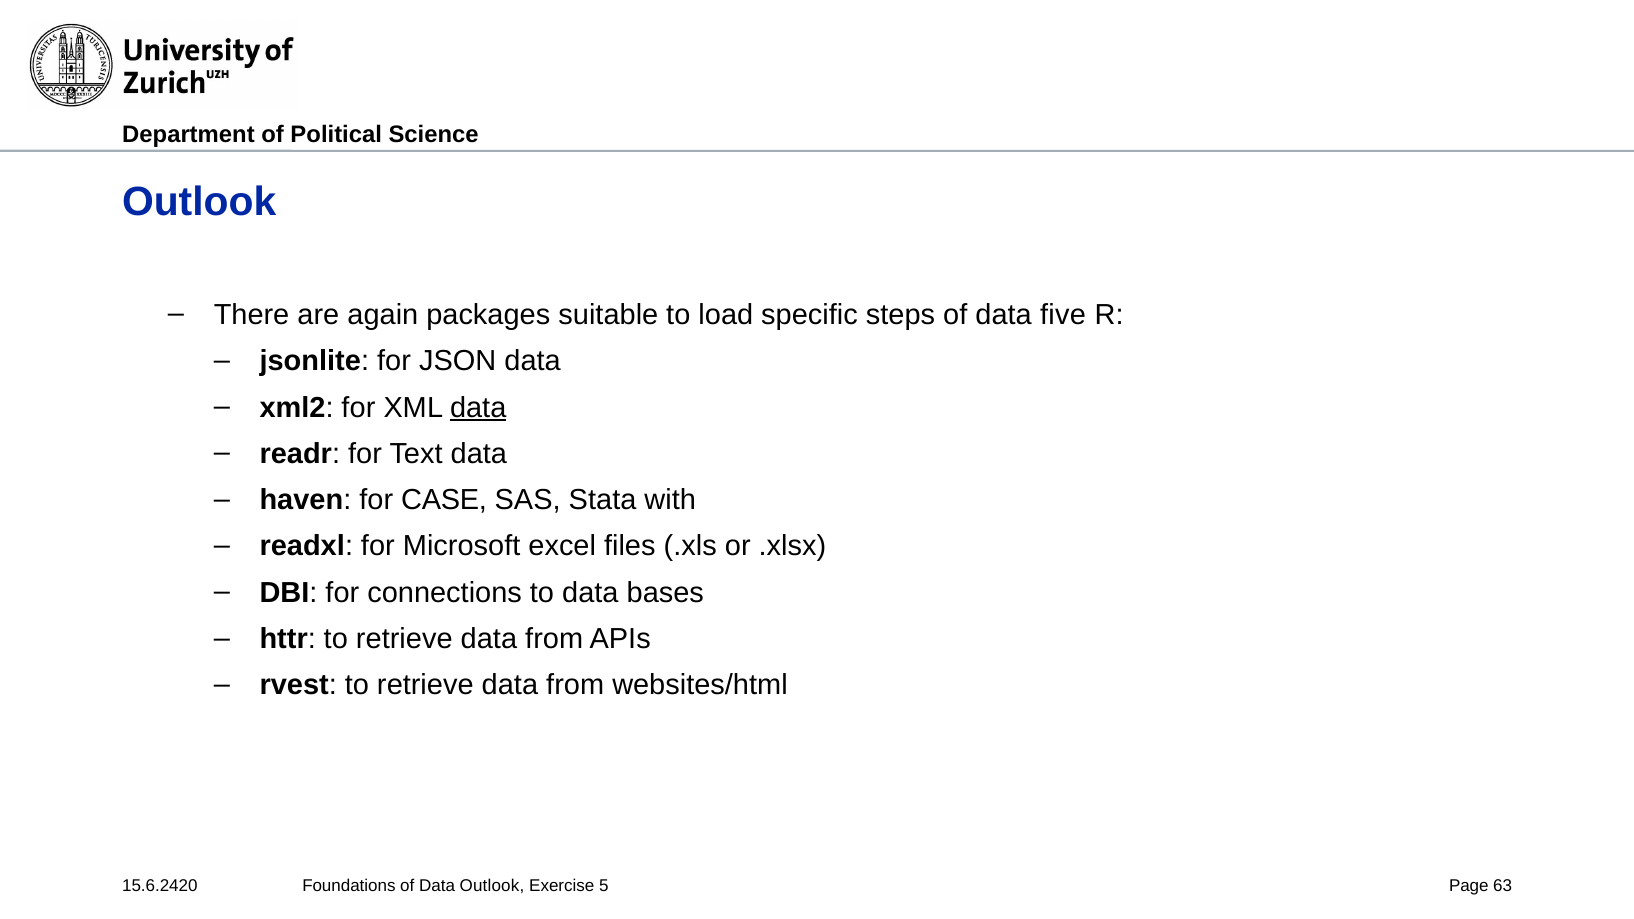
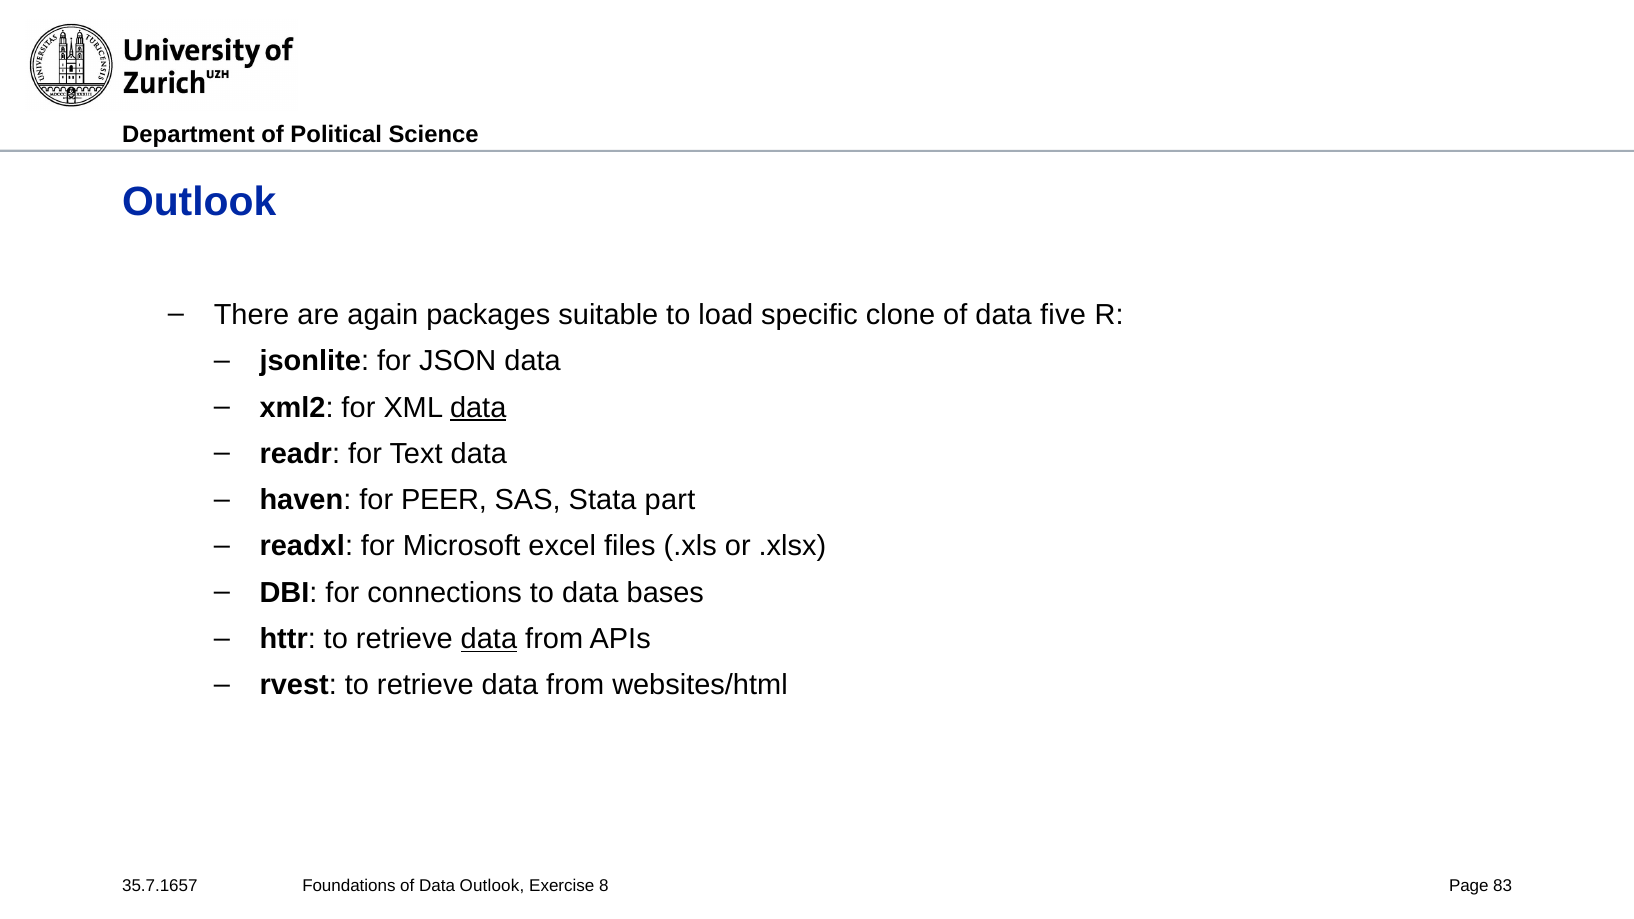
steps: steps -> clone
CASE: CASE -> PEER
with: with -> part
data at (489, 639) underline: none -> present
15.6.2420: 15.6.2420 -> 35.7.1657
5: 5 -> 8
63: 63 -> 83
